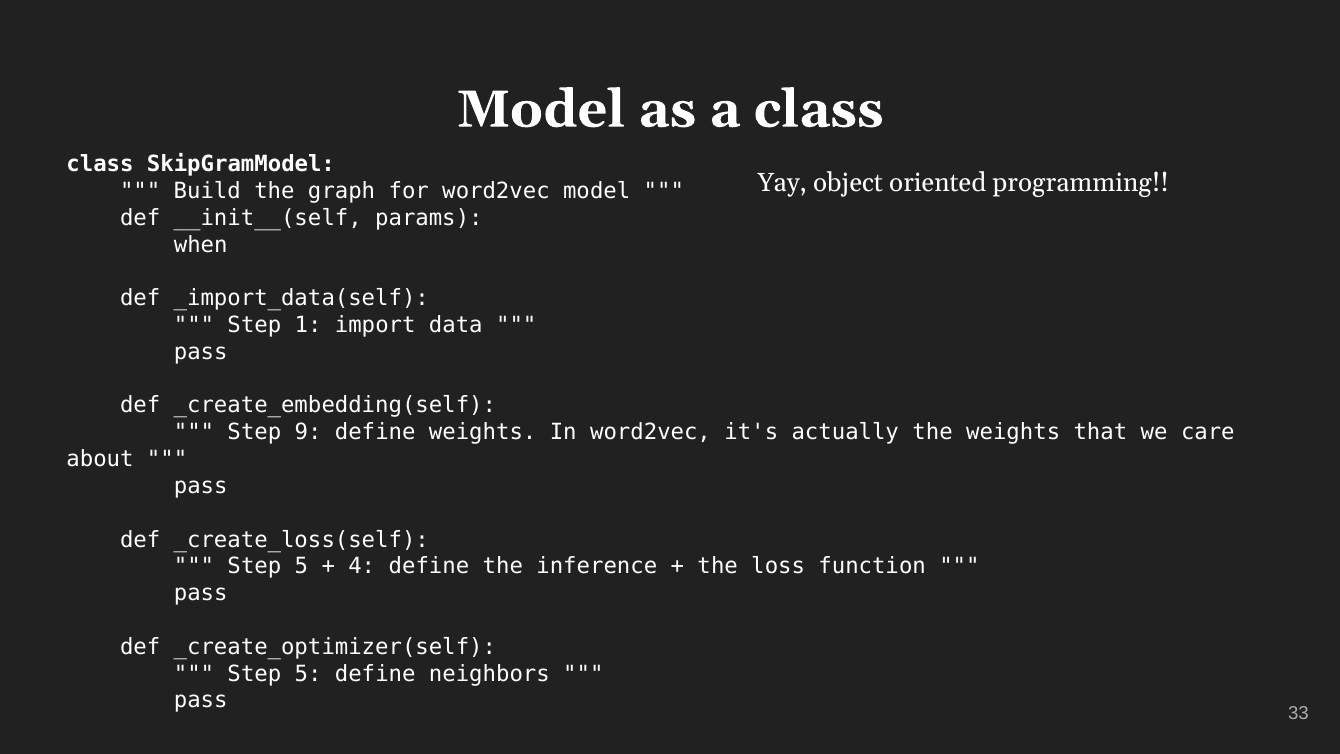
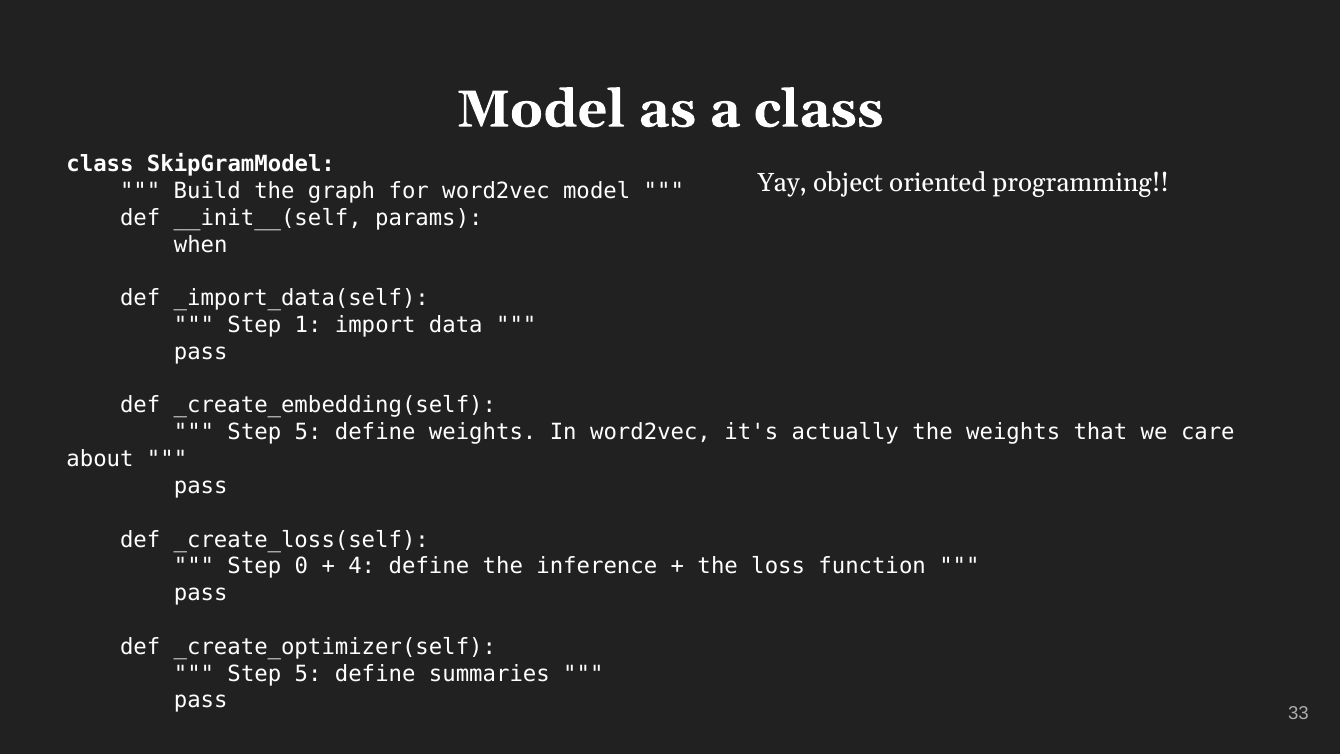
9 at (308, 432): 9 -> 5
5 at (301, 566): 5 -> 0
neighbors: neighbors -> summaries
